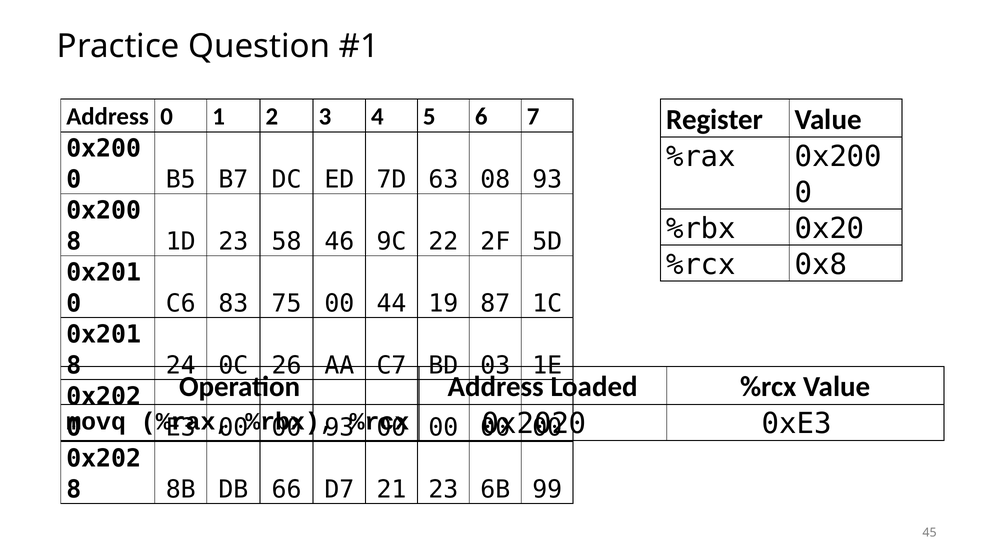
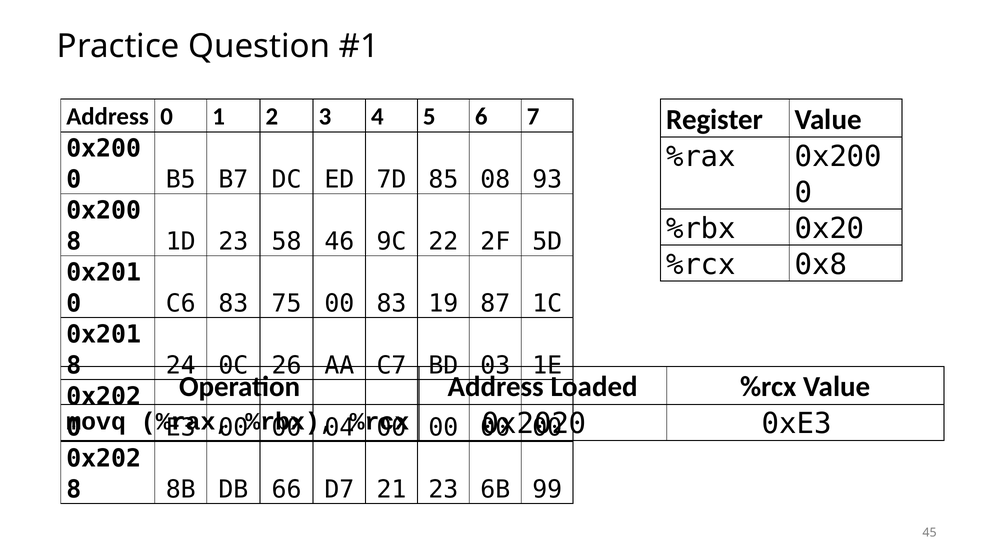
63: 63 -> 85
00 44: 44 -> 83
93 at (339, 428): 93 -> 04
